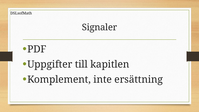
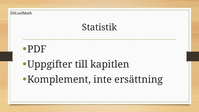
Signaler: Signaler -> Statistik
